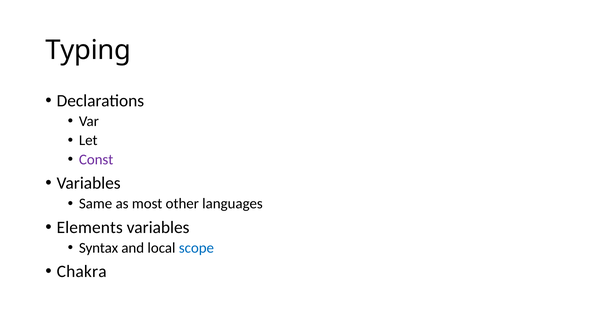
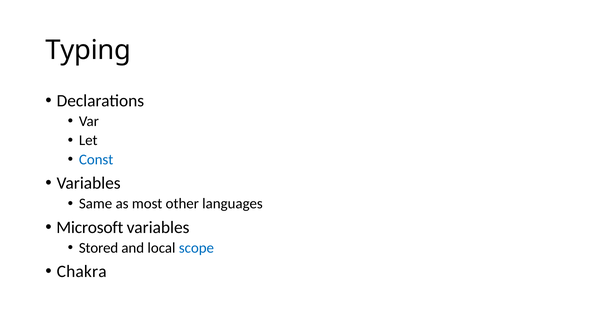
Const colour: purple -> blue
Elements: Elements -> Microsoft
Syntax: Syntax -> Stored
